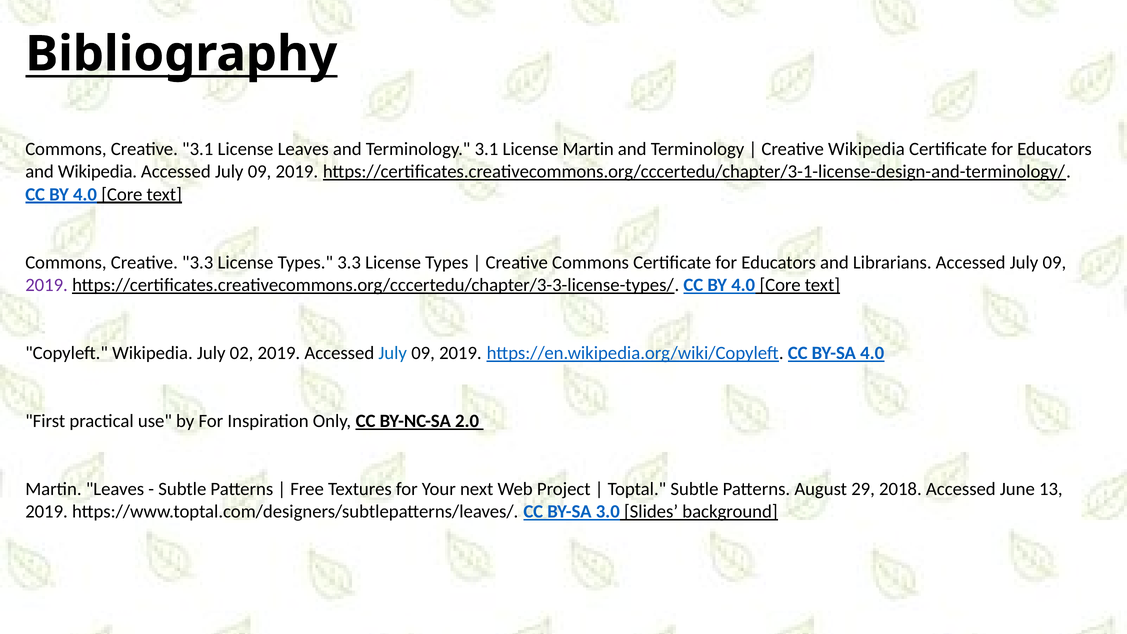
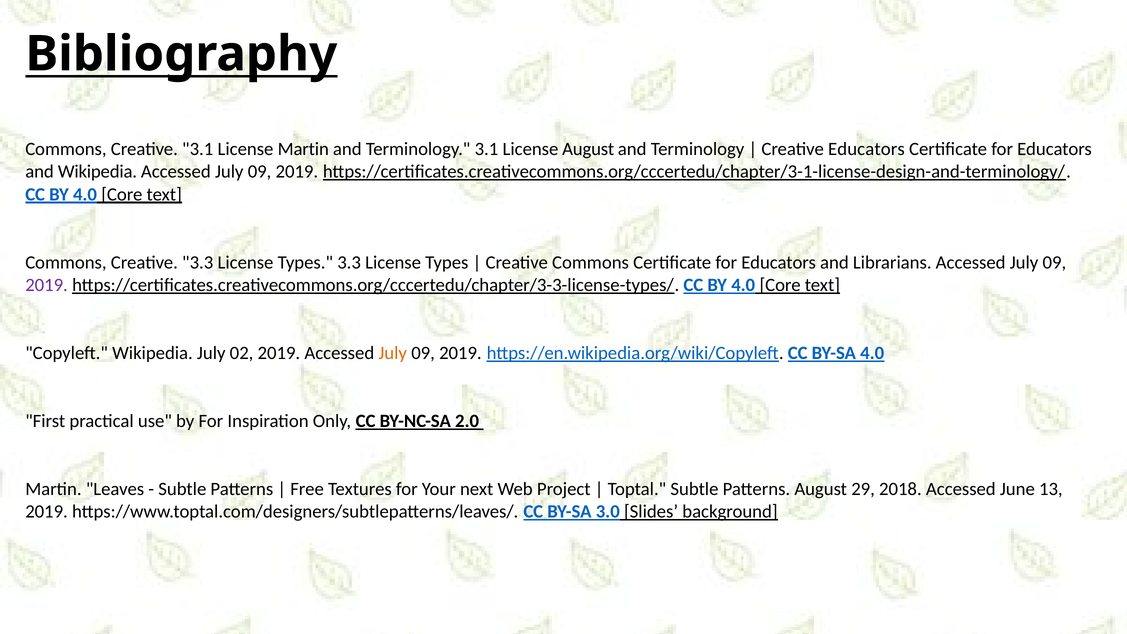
License Leaves: Leaves -> Martin
License Martin: Martin -> August
Creative Wikipedia: Wikipedia -> Educators
July at (393, 353) colour: blue -> orange
